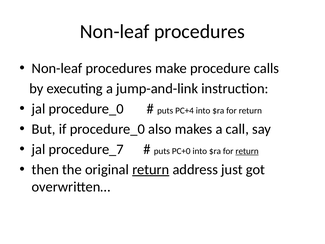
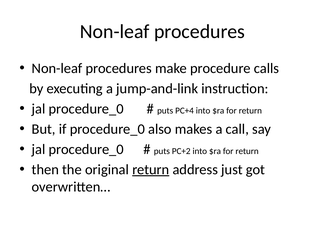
procedure_7 at (86, 149): procedure_7 -> procedure_0
PC+0: PC+0 -> PC+2
return at (247, 151) underline: present -> none
